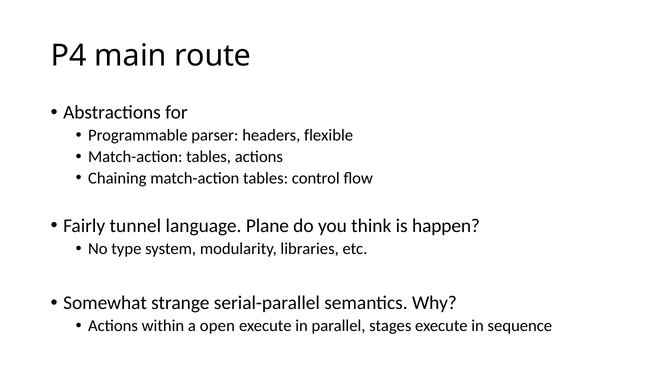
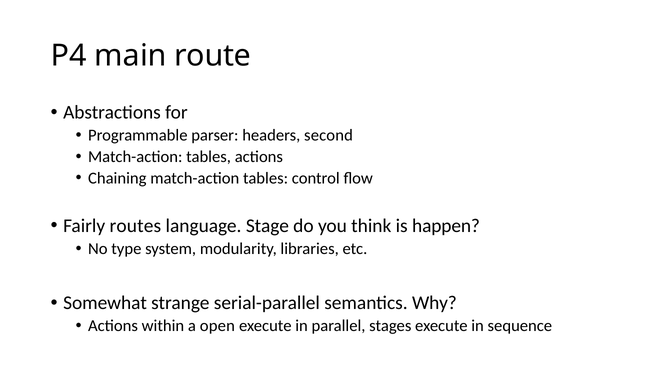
flexible: flexible -> second
tunnel: tunnel -> routes
Plane: Plane -> Stage
